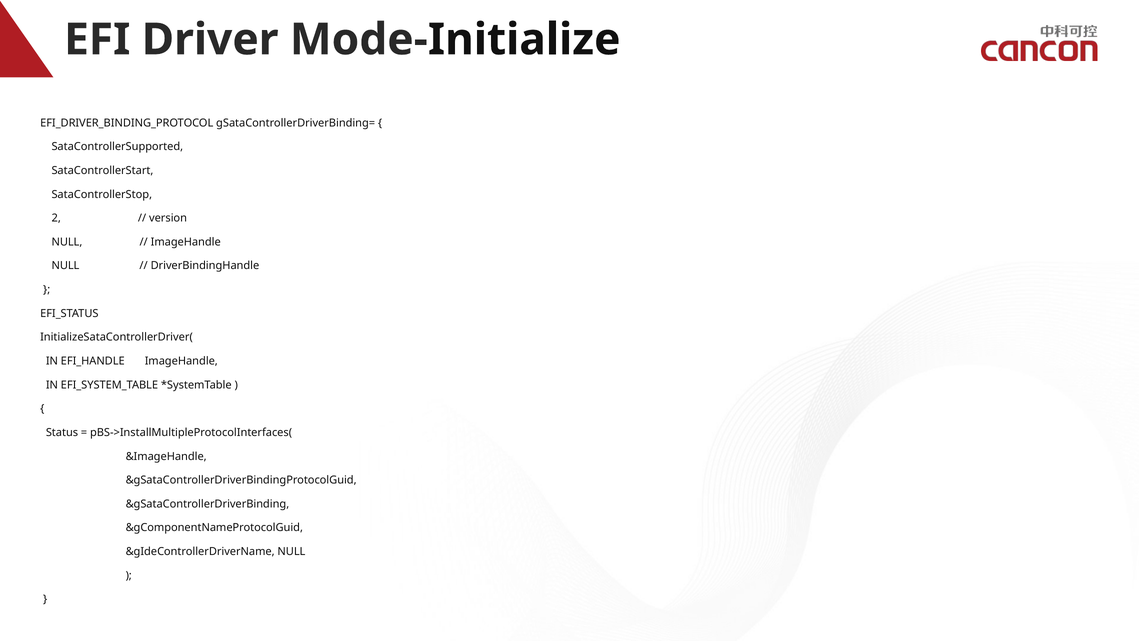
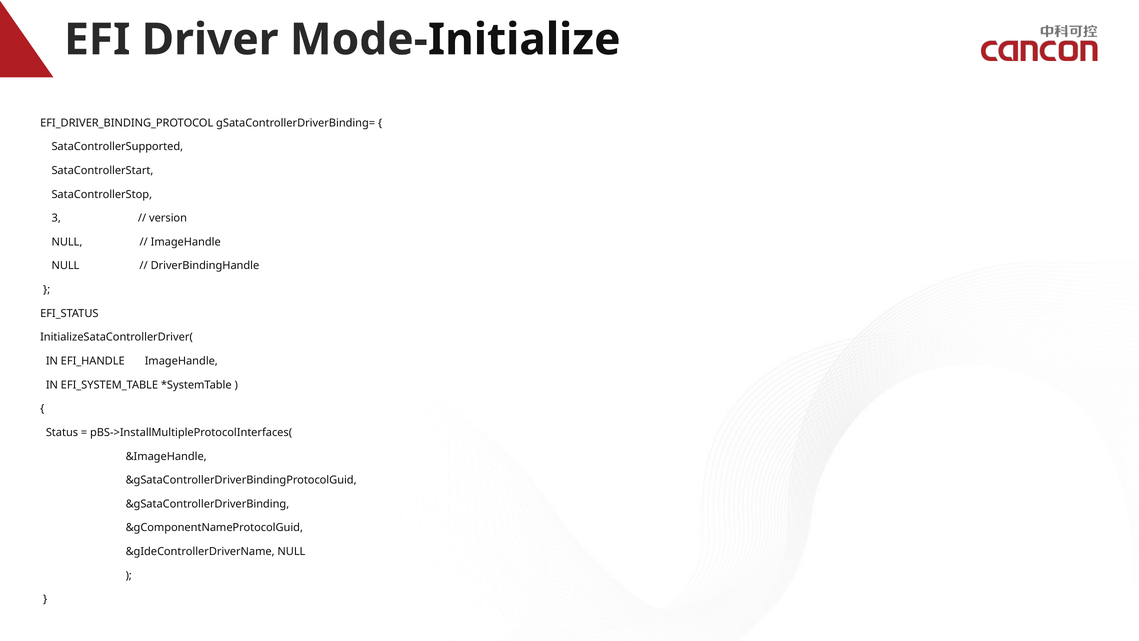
2: 2 -> 3
